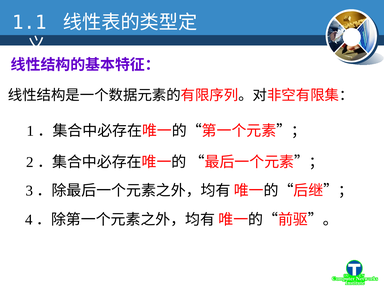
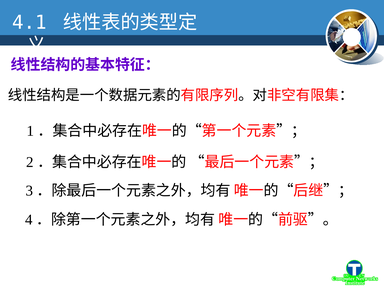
1.1: 1.1 -> 4.1
